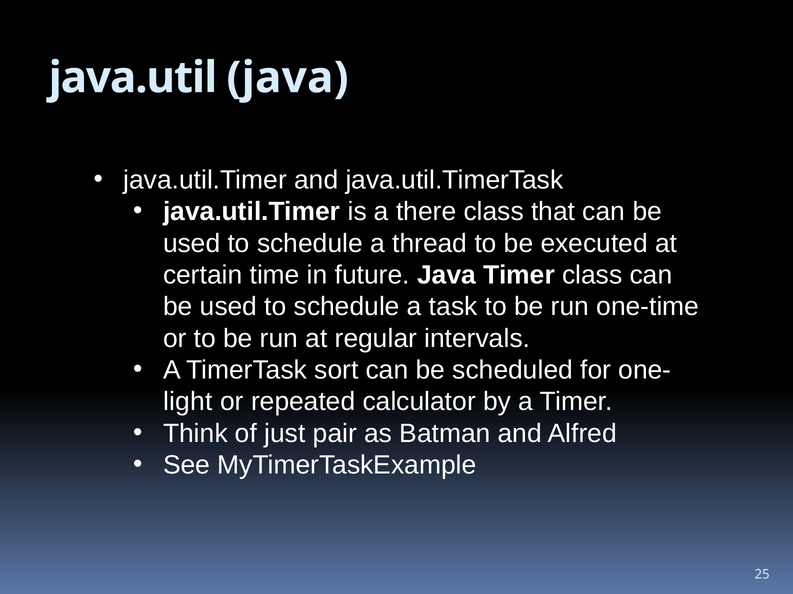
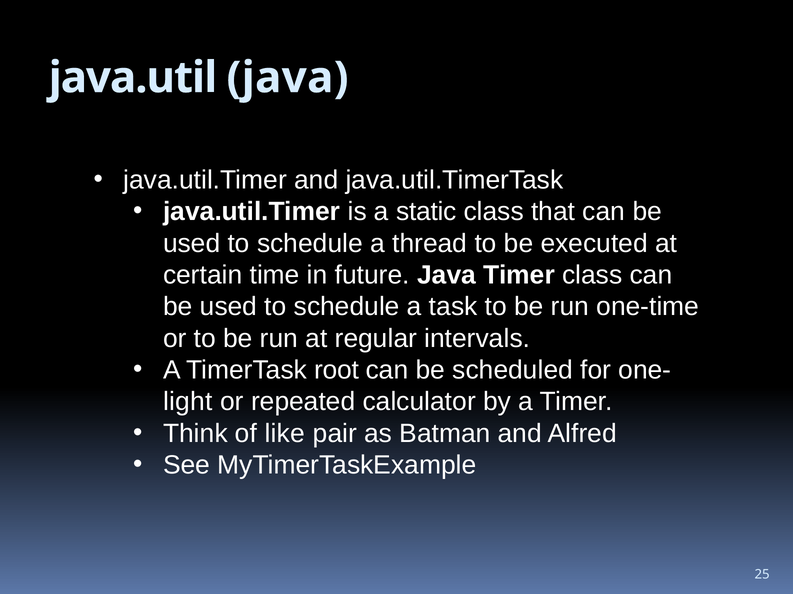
there: there -> static
sort: sort -> root
just: just -> like
